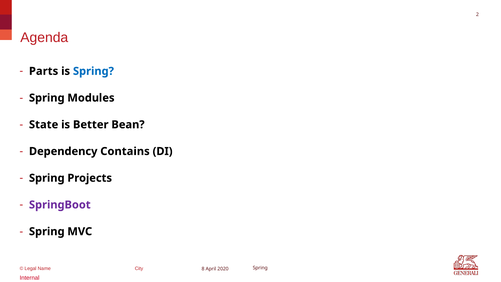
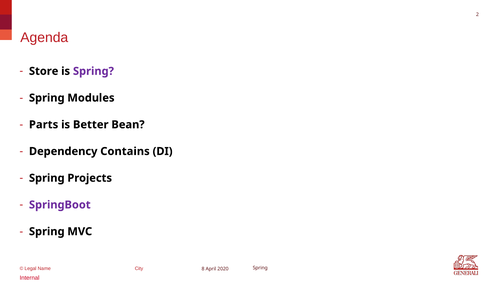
Parts: Parts -> Store
Spring at (93, 71) colour: blue -> purple
State: State -> Parts
